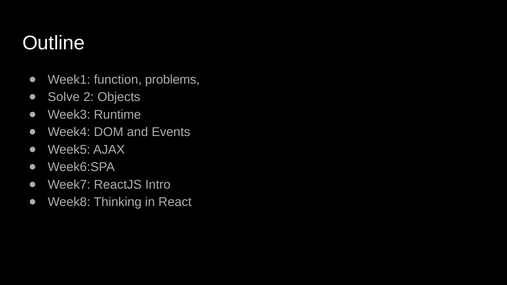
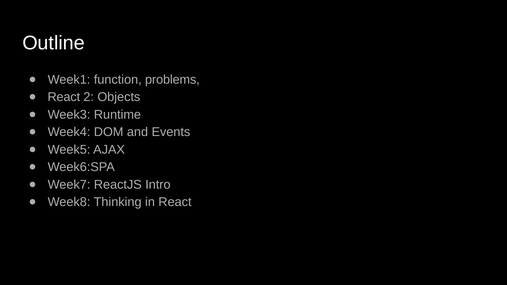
Solve at (64, 97): Solve -> React
